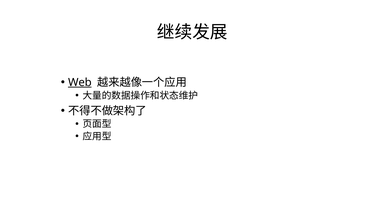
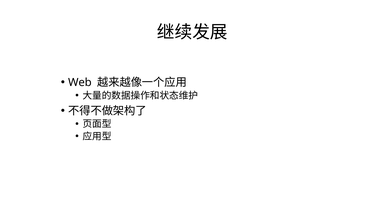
Web underline: present -> none
